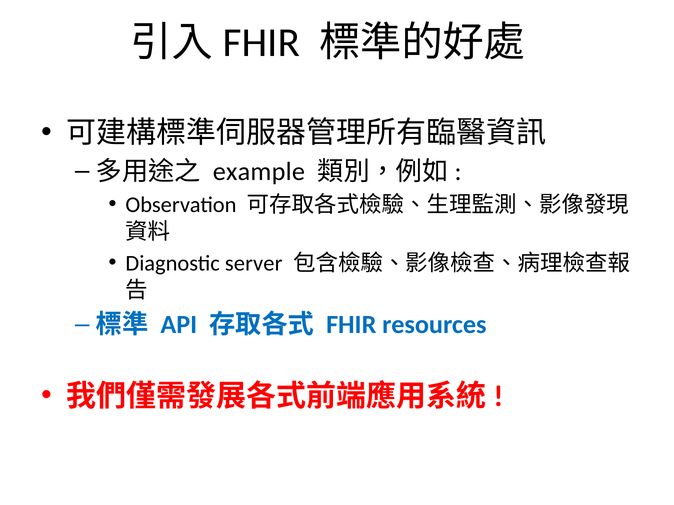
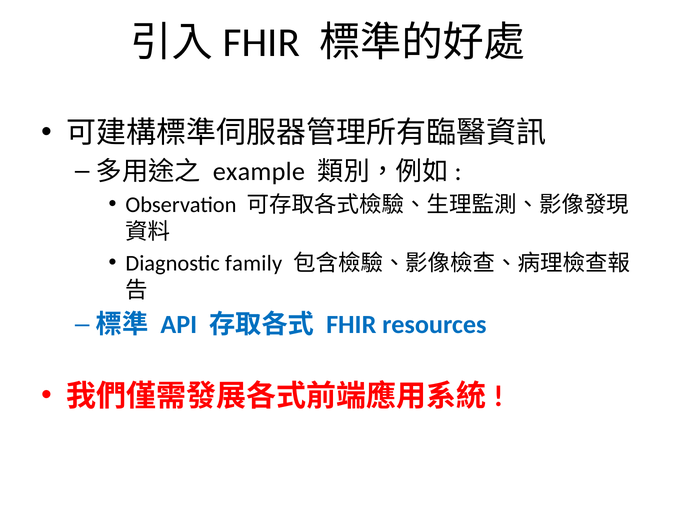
server: server -> family
